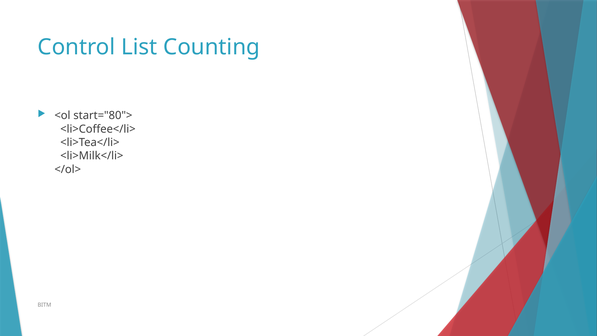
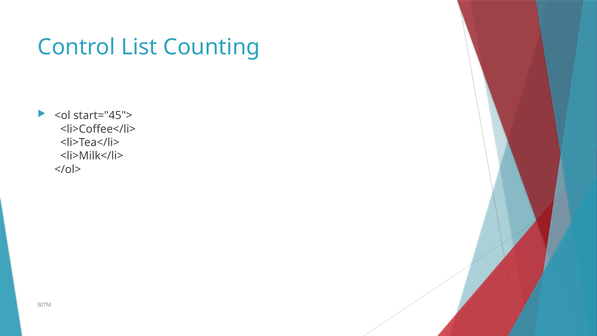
start="80">: start="80"> -> start="45">
